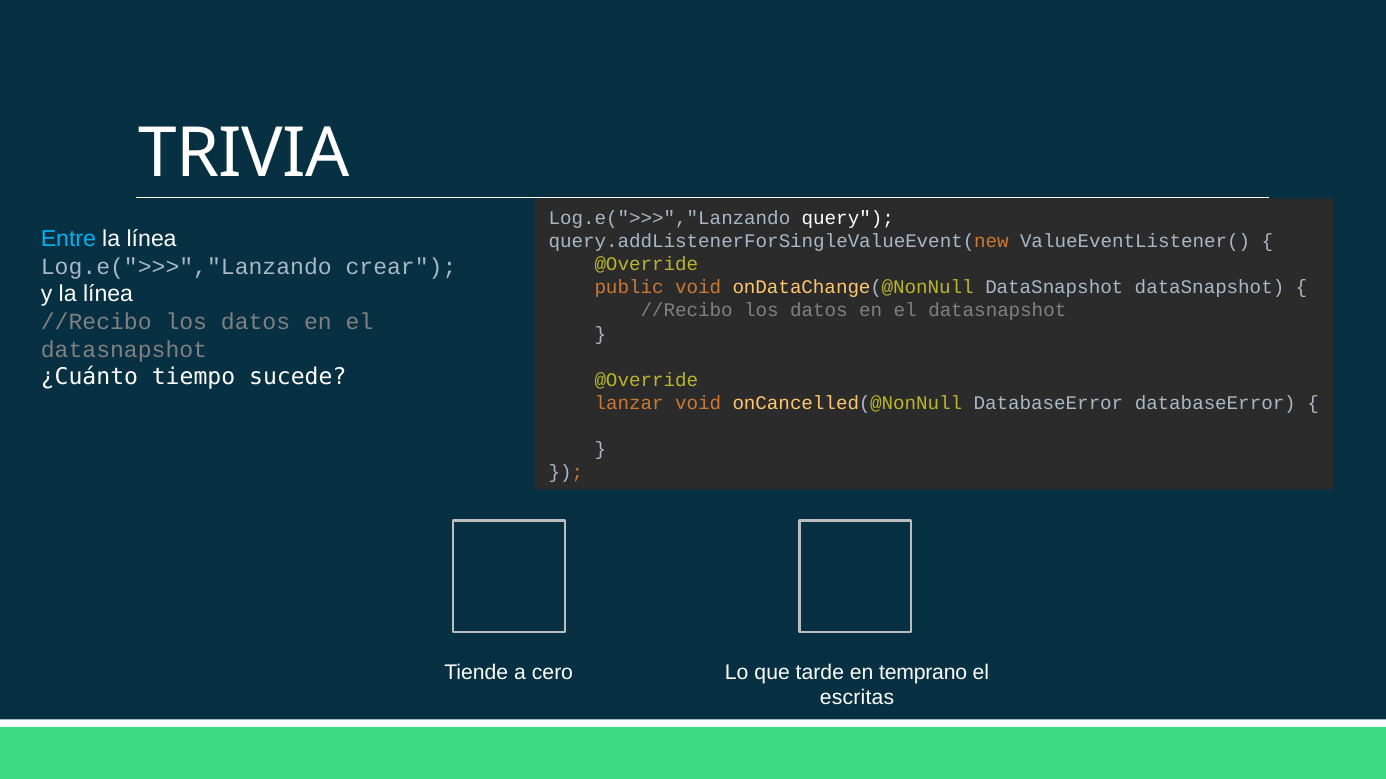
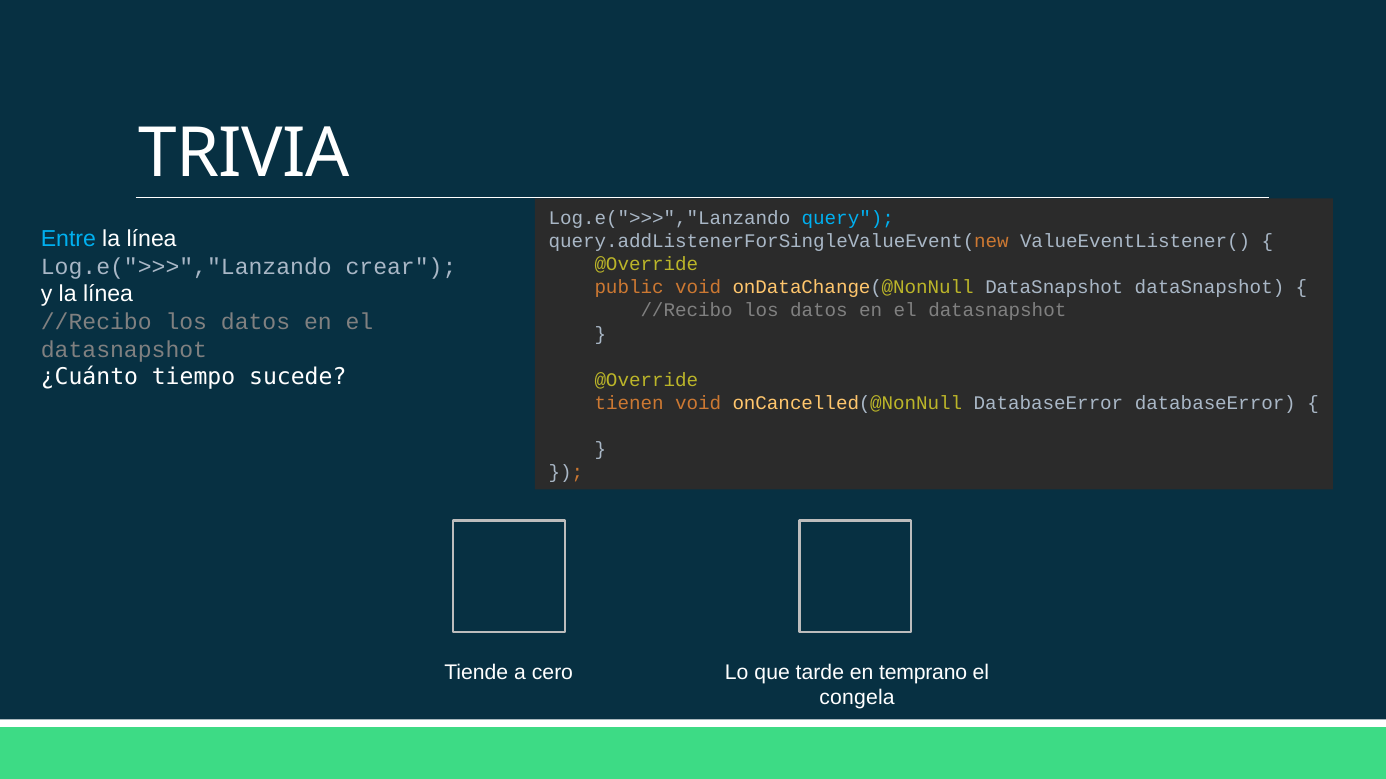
query colour: white -> light blue
lanzar: lanzar -> tienen
escritas: escritas -> congela
